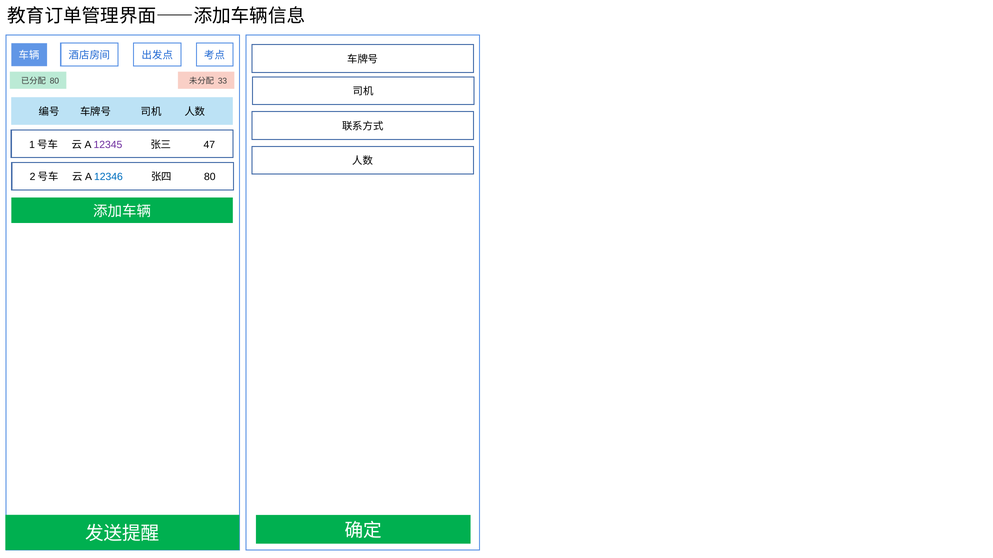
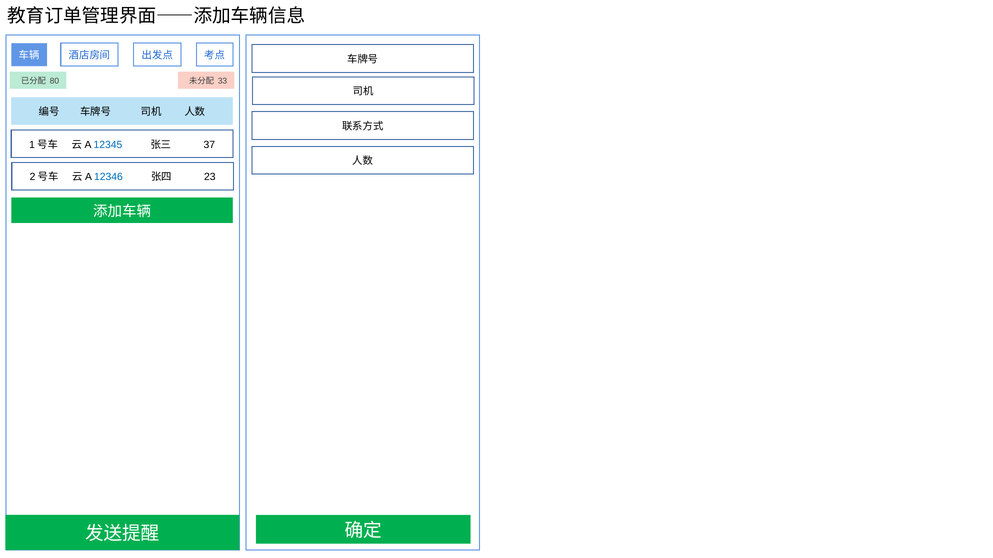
12345 colour: purple -> blue
47: 47 -> 37
80 at (210, 177): 80 -> 23
